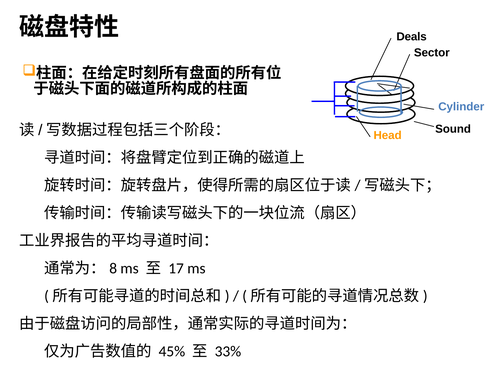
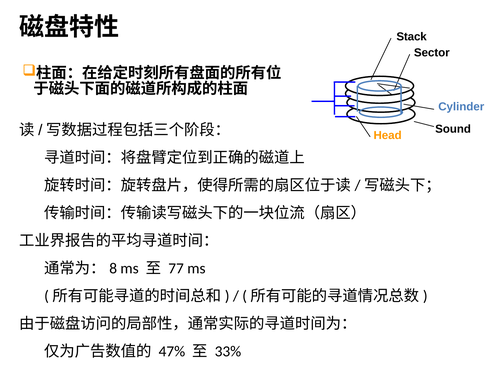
Deals: Deals -> Stack
17: 17 -> 77
45%: 45% -> 47%
